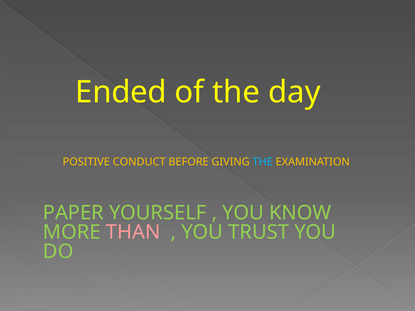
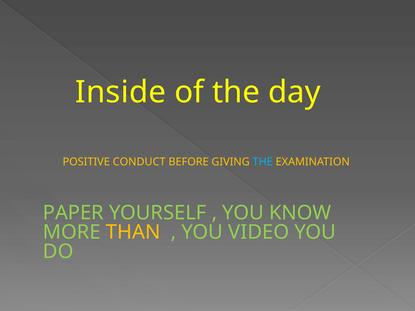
Ended: Ended -> Inside
THAN colour: pink -> yellow
TRUST: TRUST -> VIDEO
